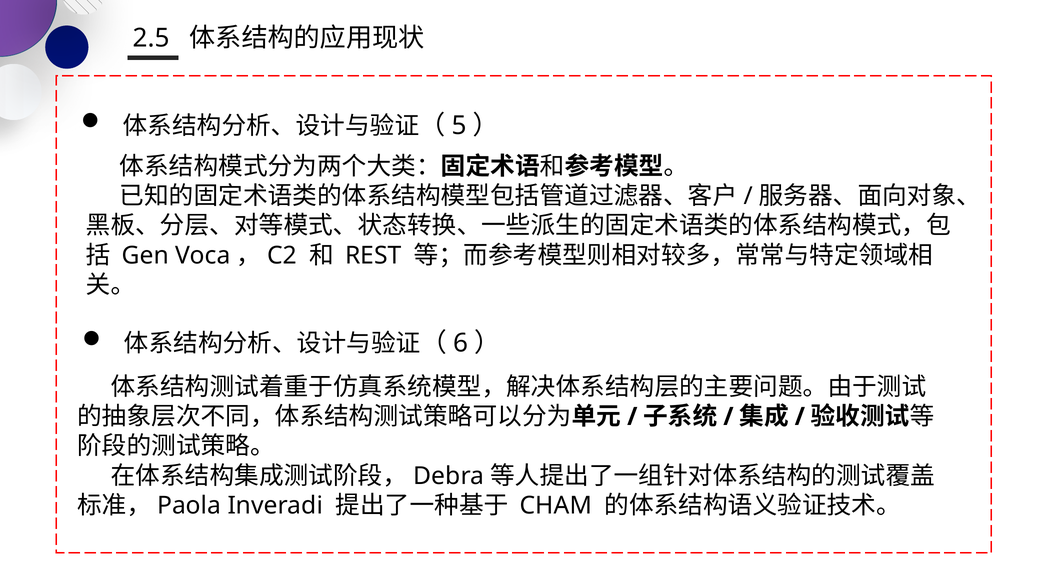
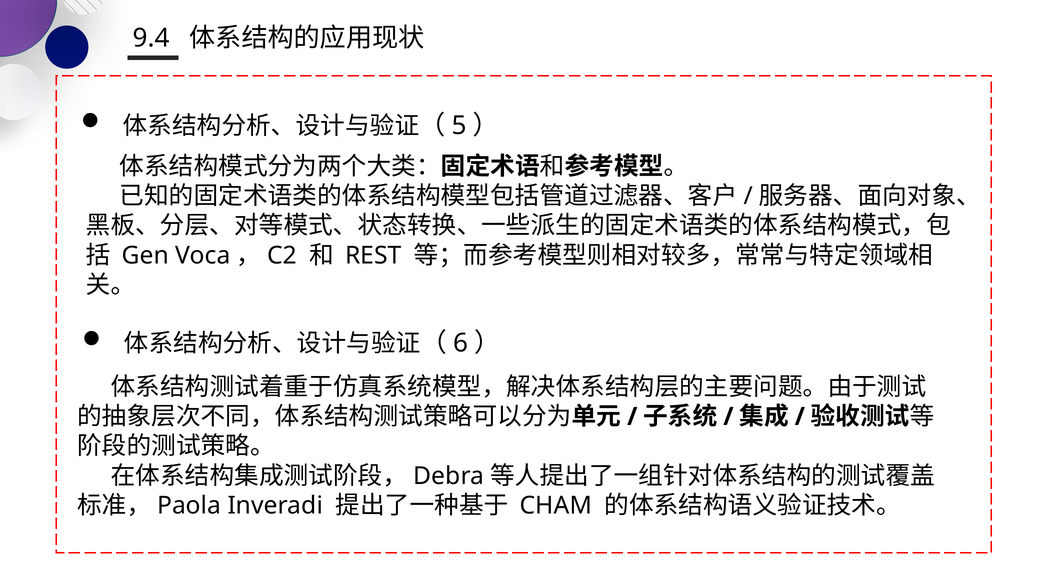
2.5: 2.5 -> 9.4
